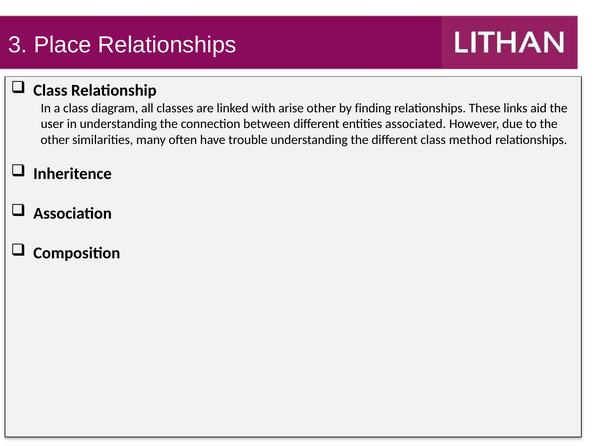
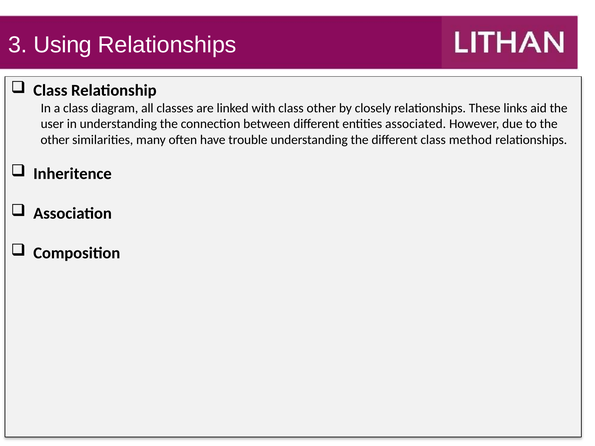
Place: Place -> Using
with arise: arise -> class
finding: finding -> closely
